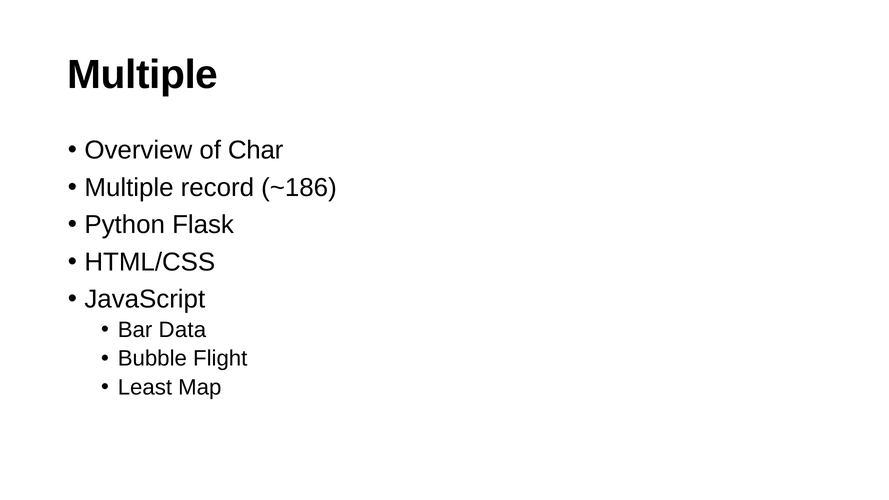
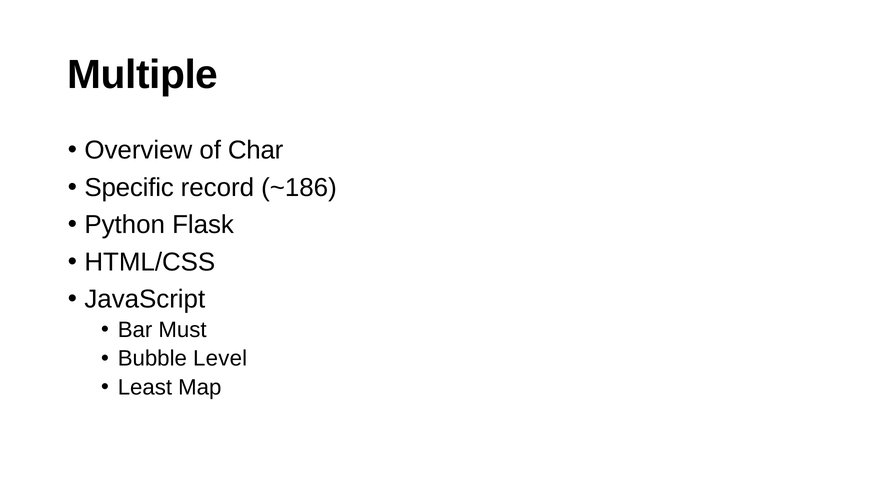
Multiple at (129, 188): Multiple -> Specific
Data: Data -> Must
Flight: Flight -> Level
